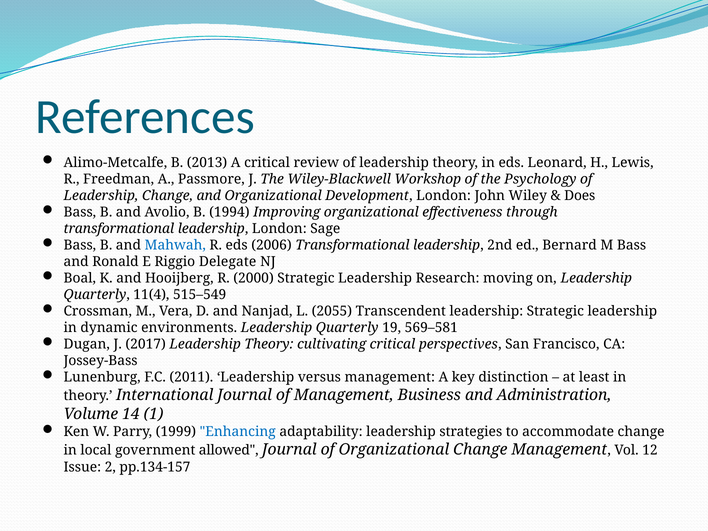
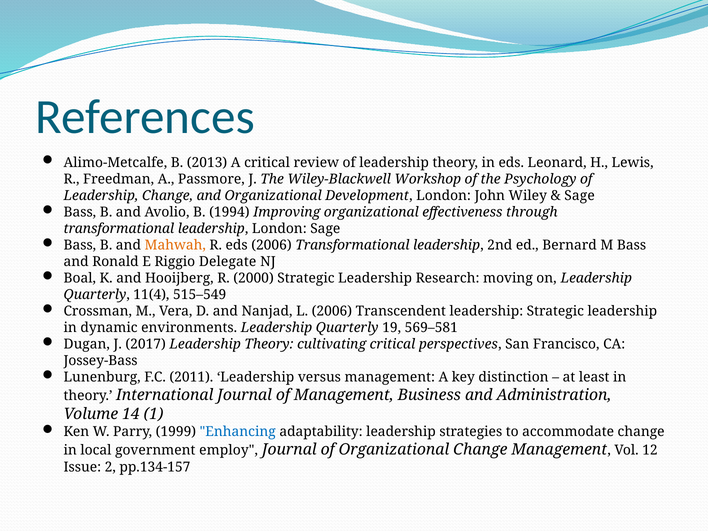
Does at (580, 196): Does -> Sage
Mahwah colour: blue -> orange
L 2055: 2055 -> 2006
allowed: allowed -> employ
